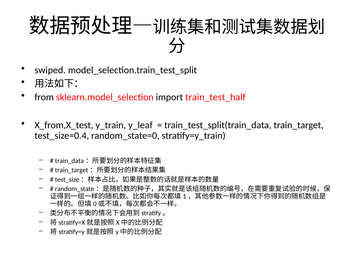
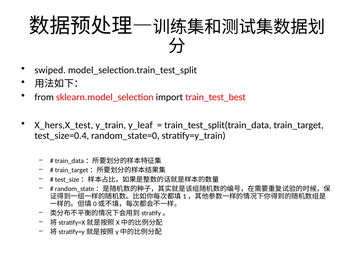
train_test_half: train_test_half -> train_test_best
X_from,X_test: X_from,X_test -> X_hers,X_test
